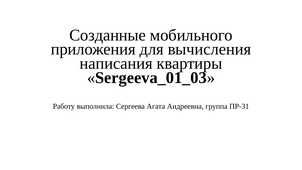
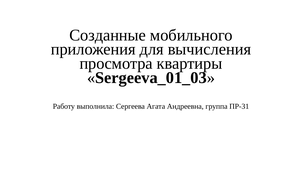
написания: написания -> просмотра
